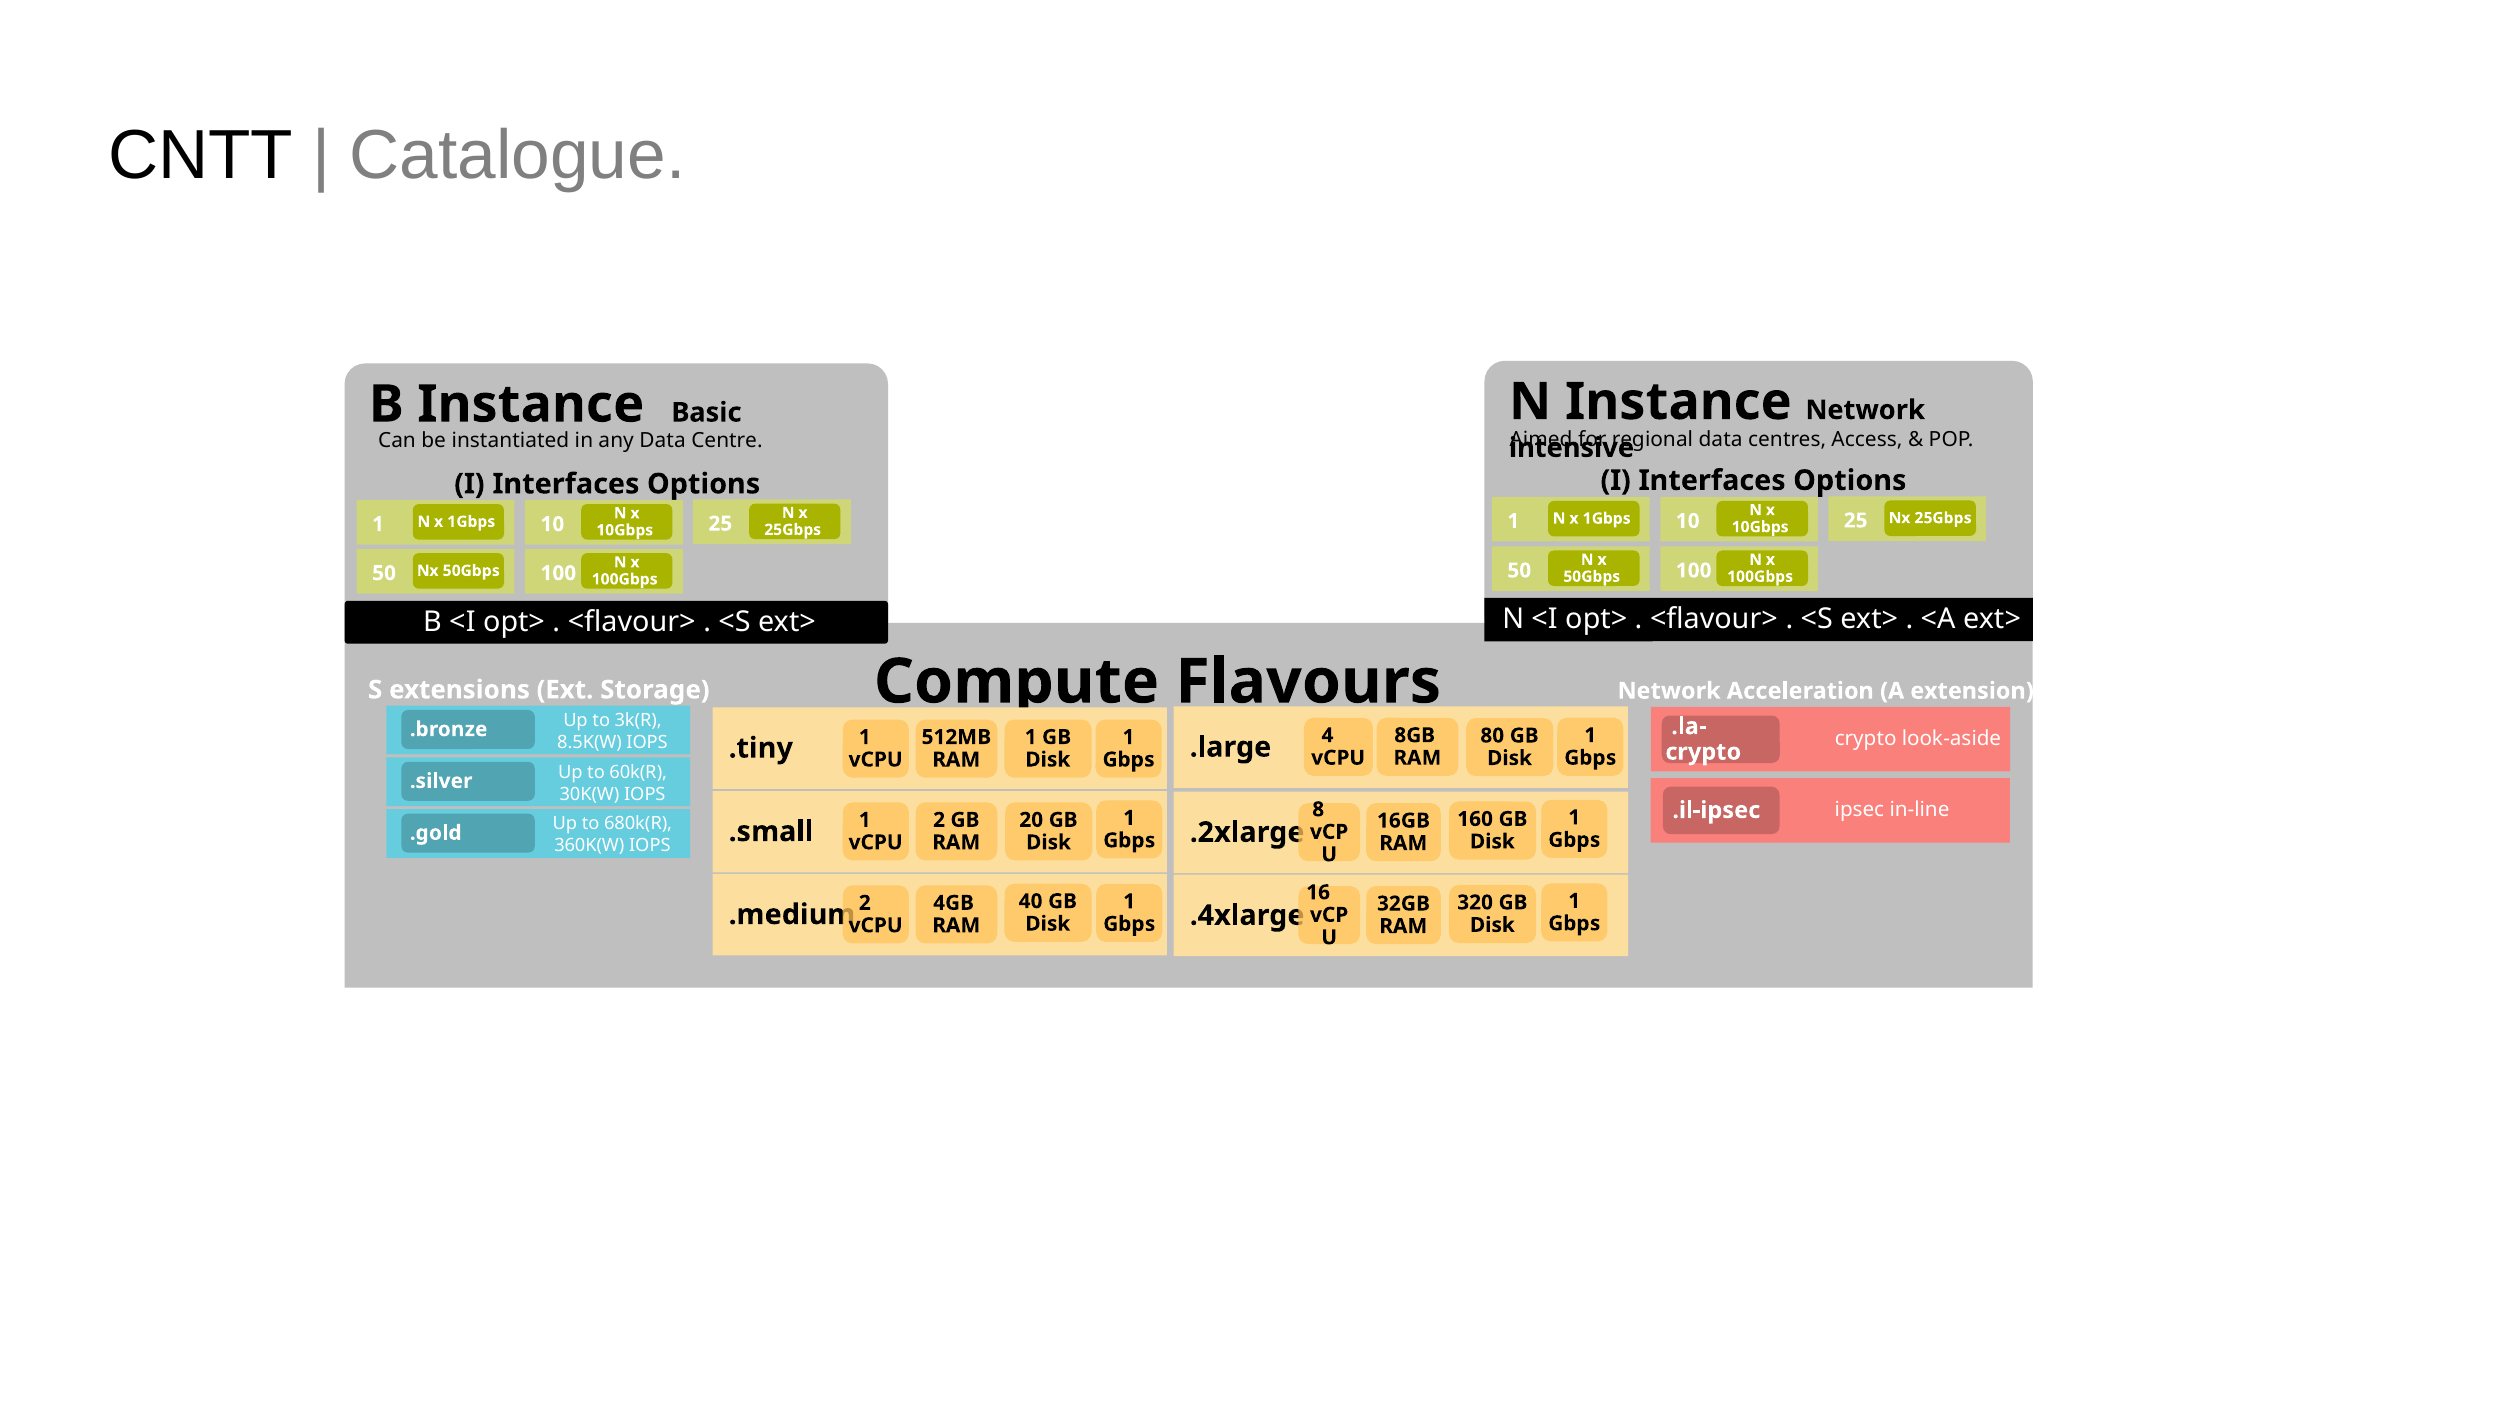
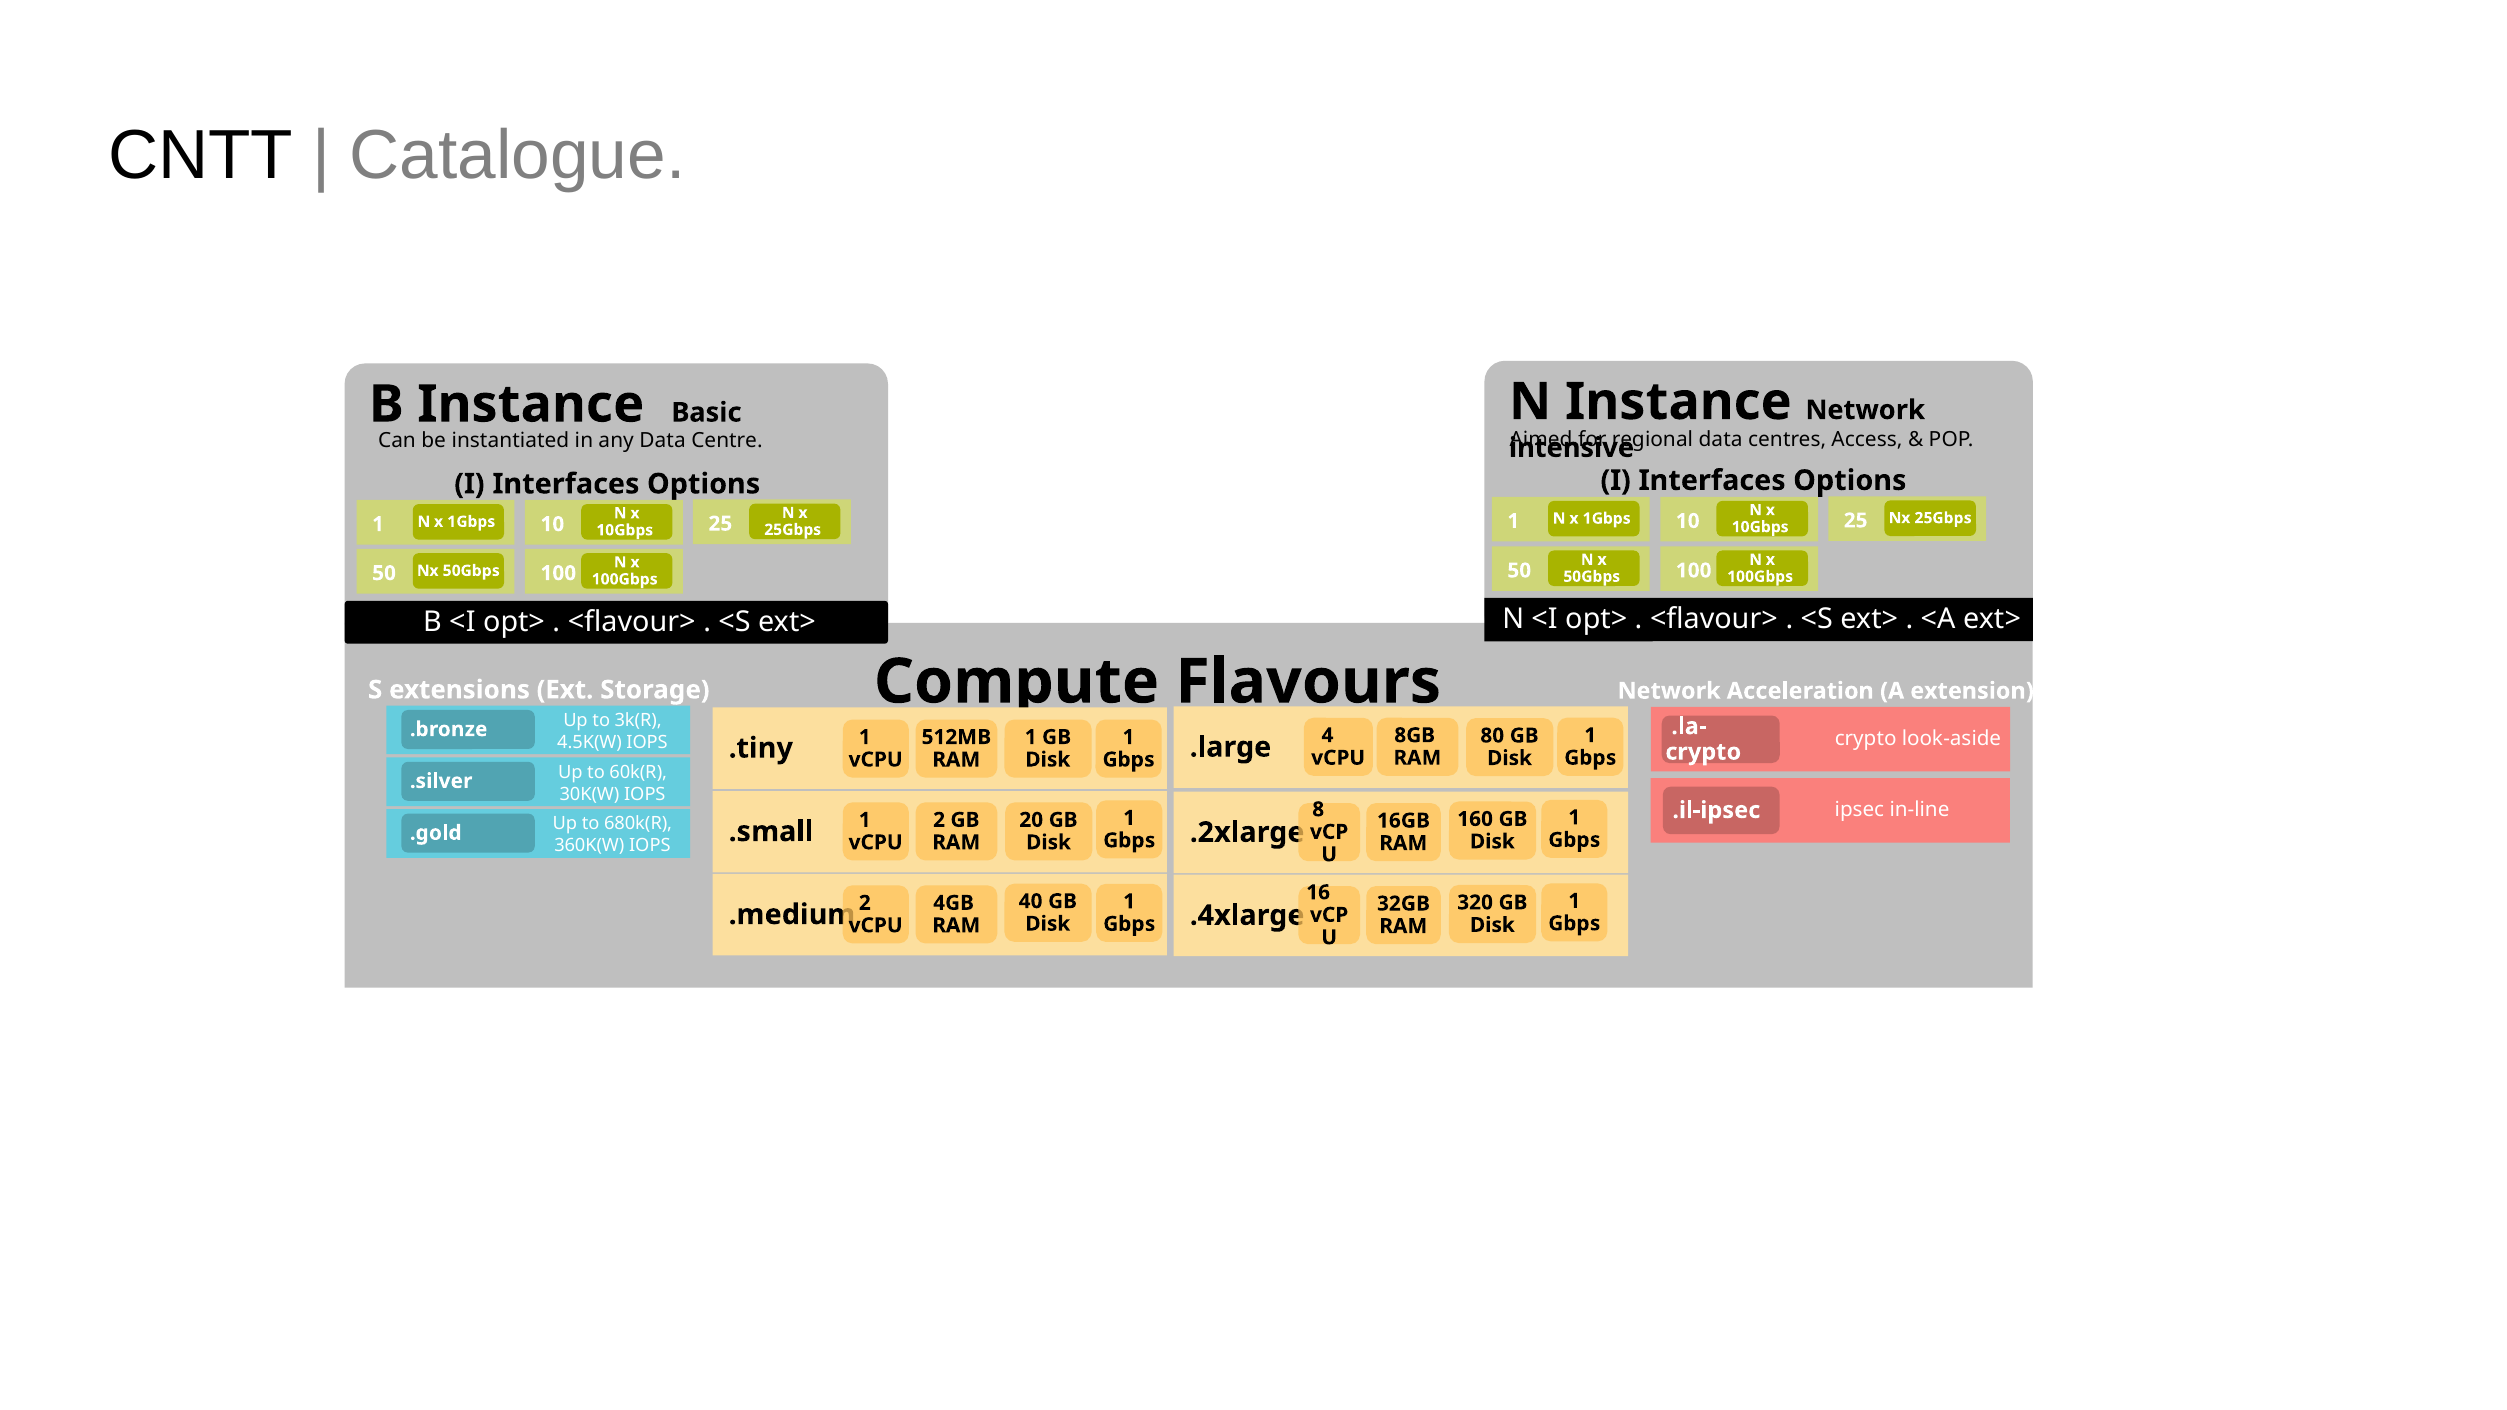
8.5K(W: 8.5K(W -> 4.5K(W
